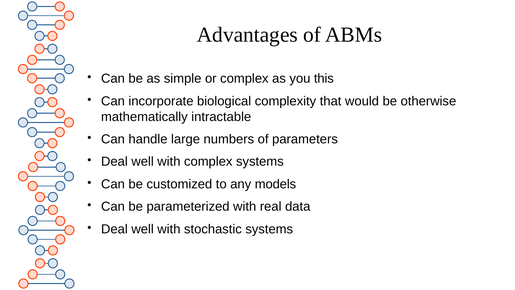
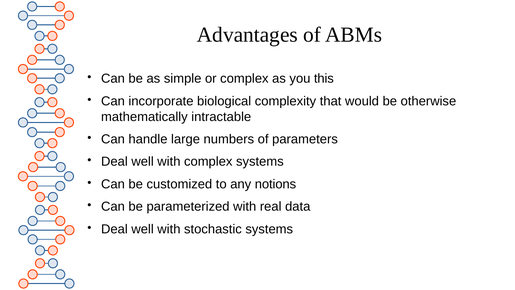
models: models -> notions
